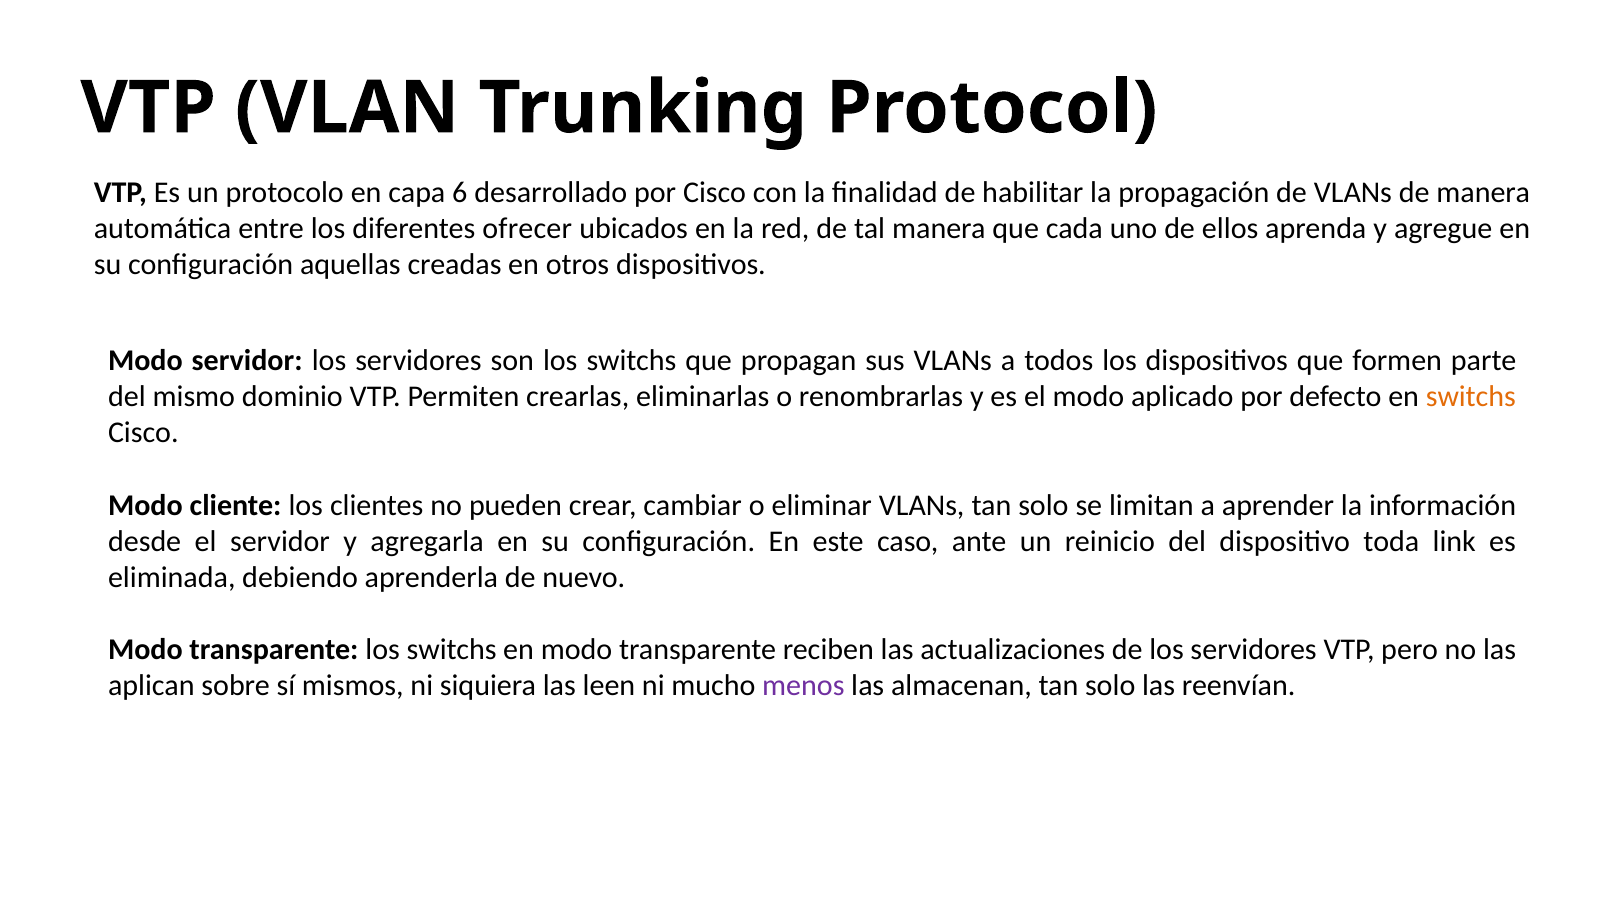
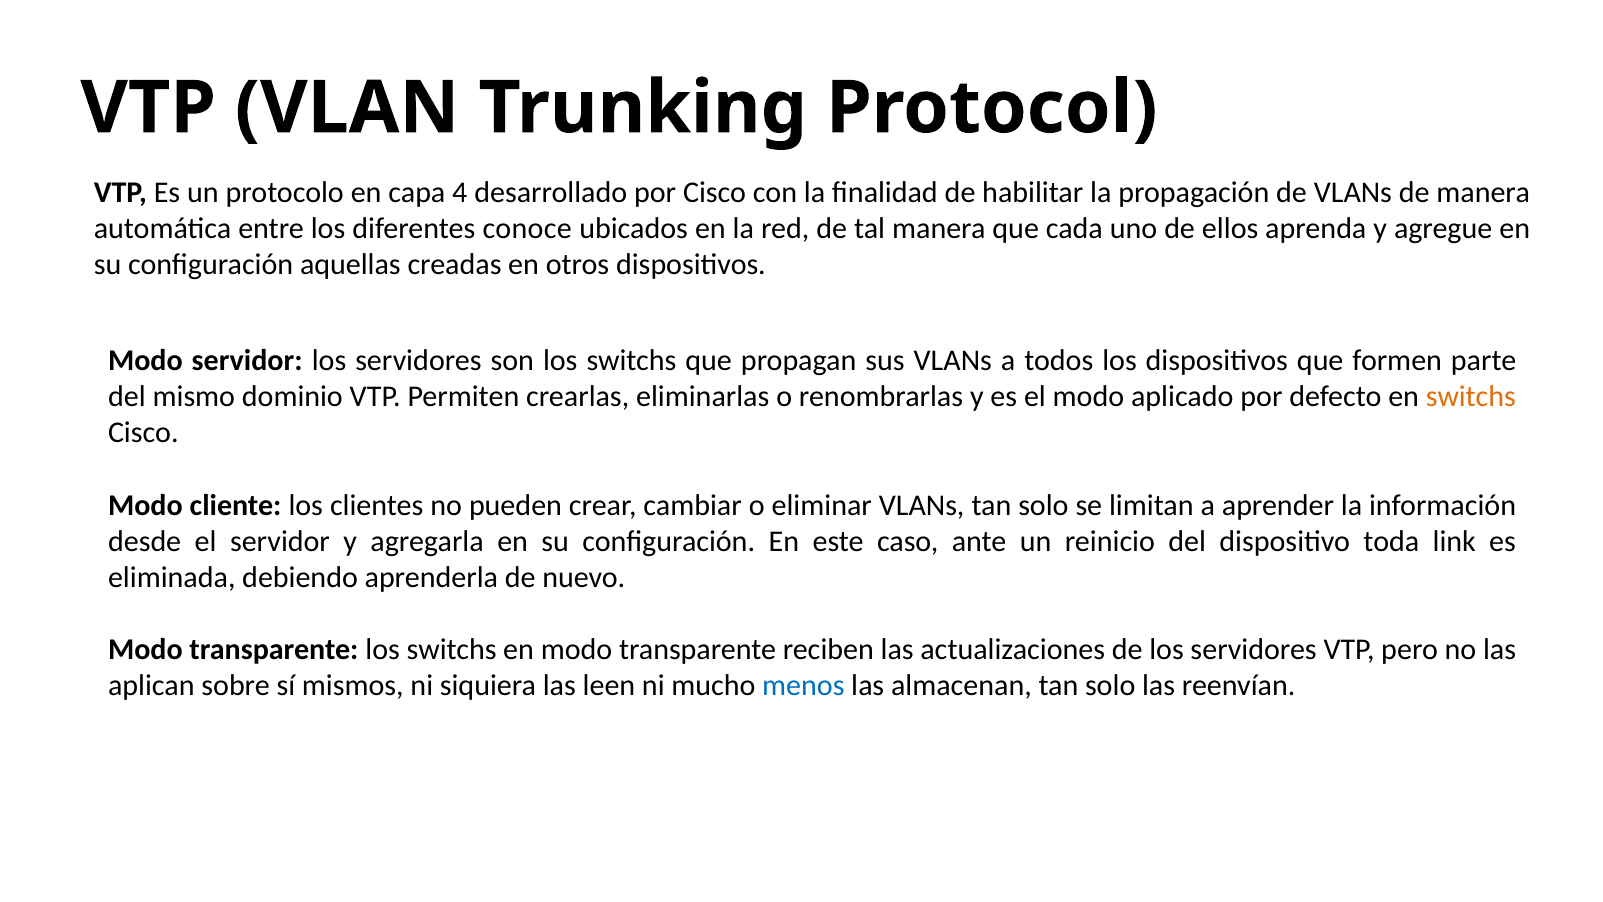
6: 6 -> 4
ofrecer: ofrecer -> conoce
menos colour: purple -> blue
